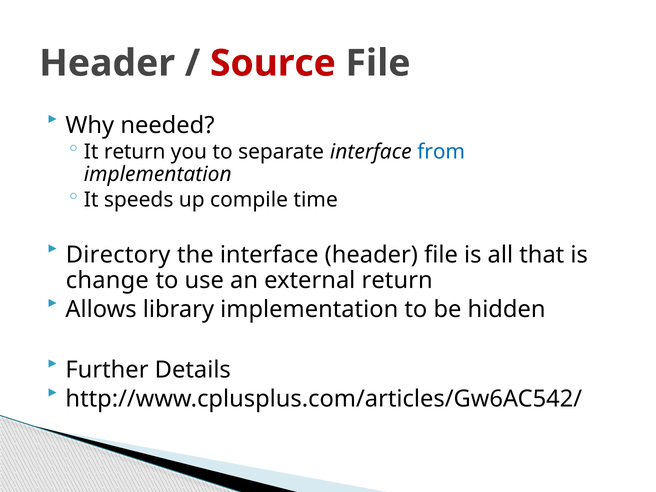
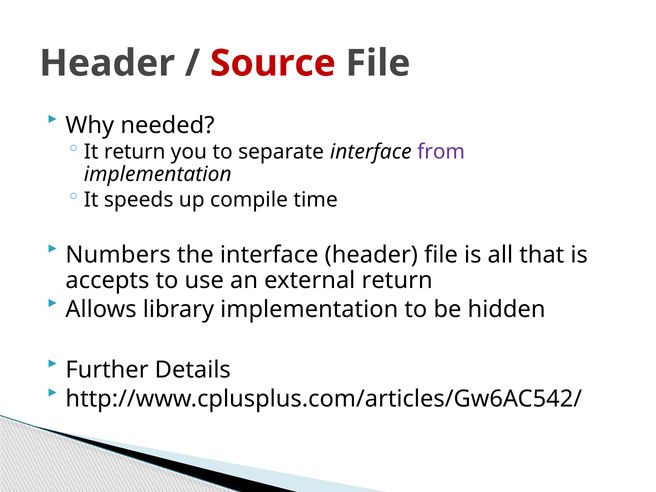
from colour: blue -> purple
Directory: Directory -> Numbers
change: change -> accepts
